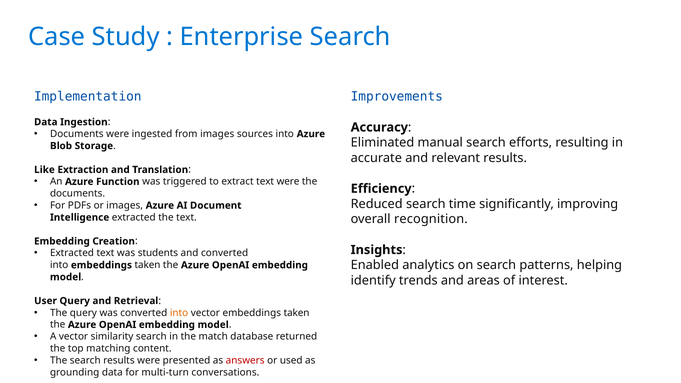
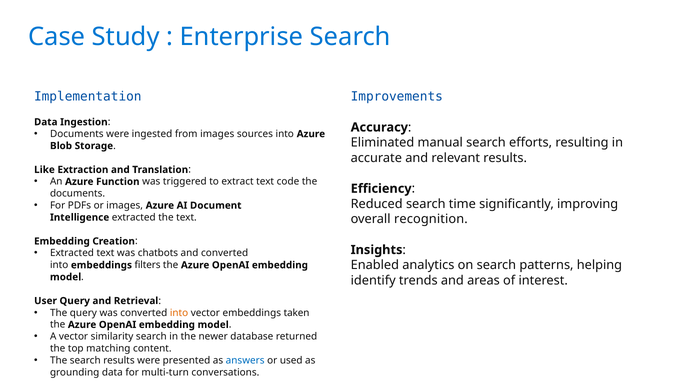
text were: were -> code
students: students -> chatbots
into embeddings taken: taken -> filters
match: match -> newer
answers colour: red -> blue
